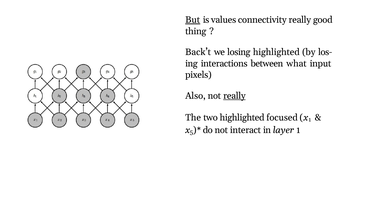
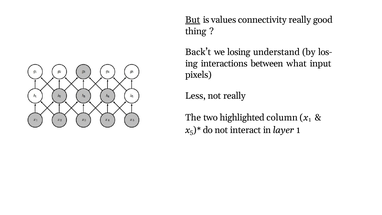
losing highlighted: highlighted -> understand
Also: Also -> Less
really at (234, 96) underline: present -> none
focused: focused -> column
